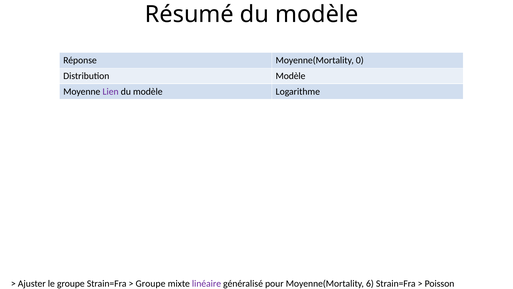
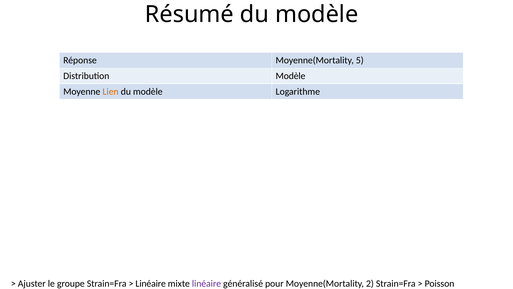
0: 0 -> 5
Lien colour: purple -> orange
Groupe at (151, 283): Groupe -> Linéaire
6: 6 -> 2
